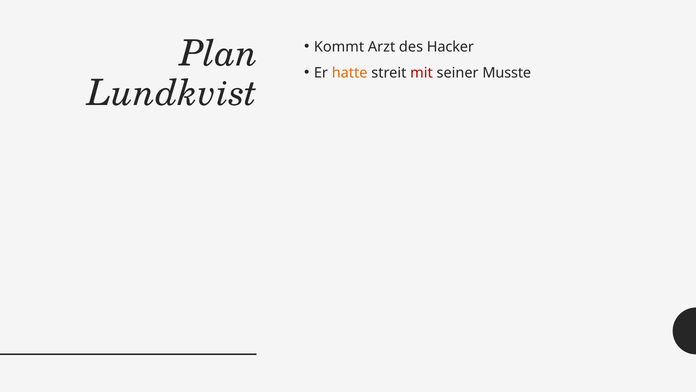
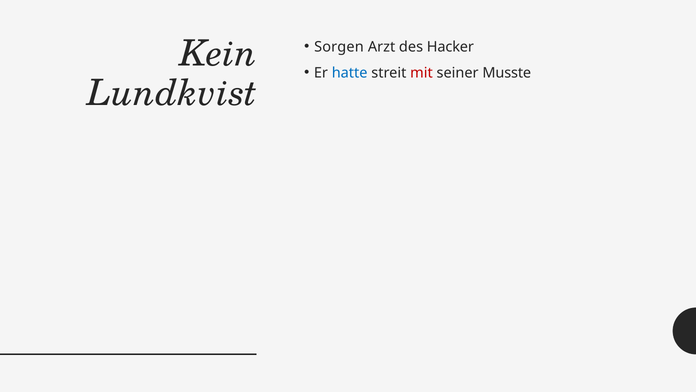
Kommt: Kommt -> Sorgen
Plan: Plan -> Kein
hatte colour: orange -> blue
